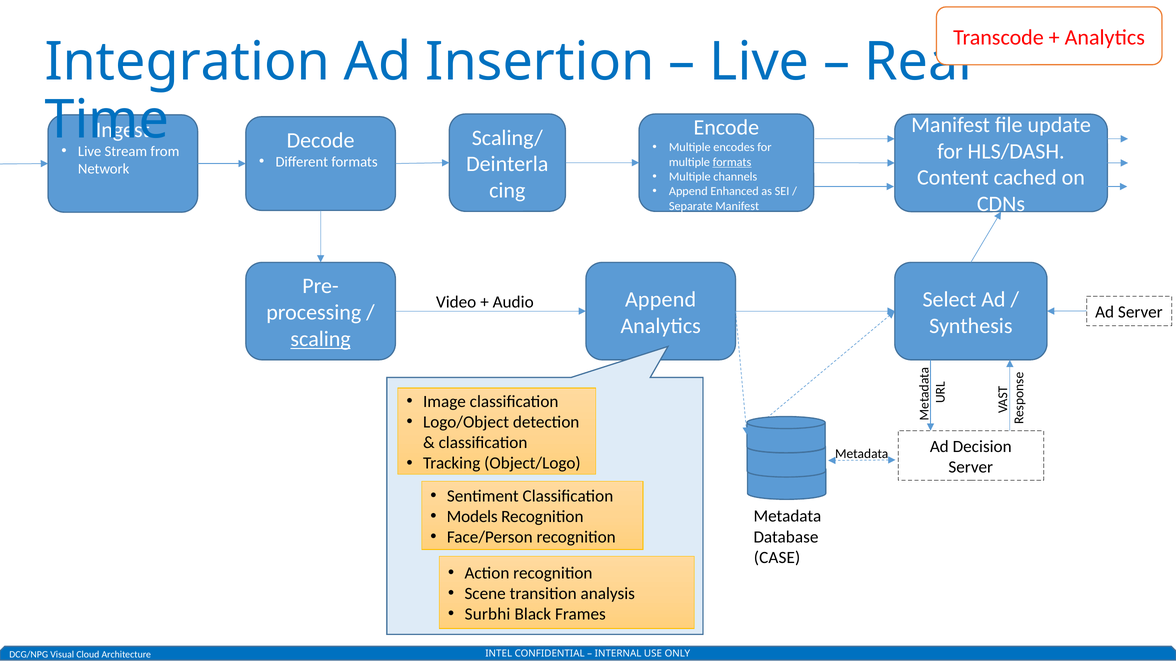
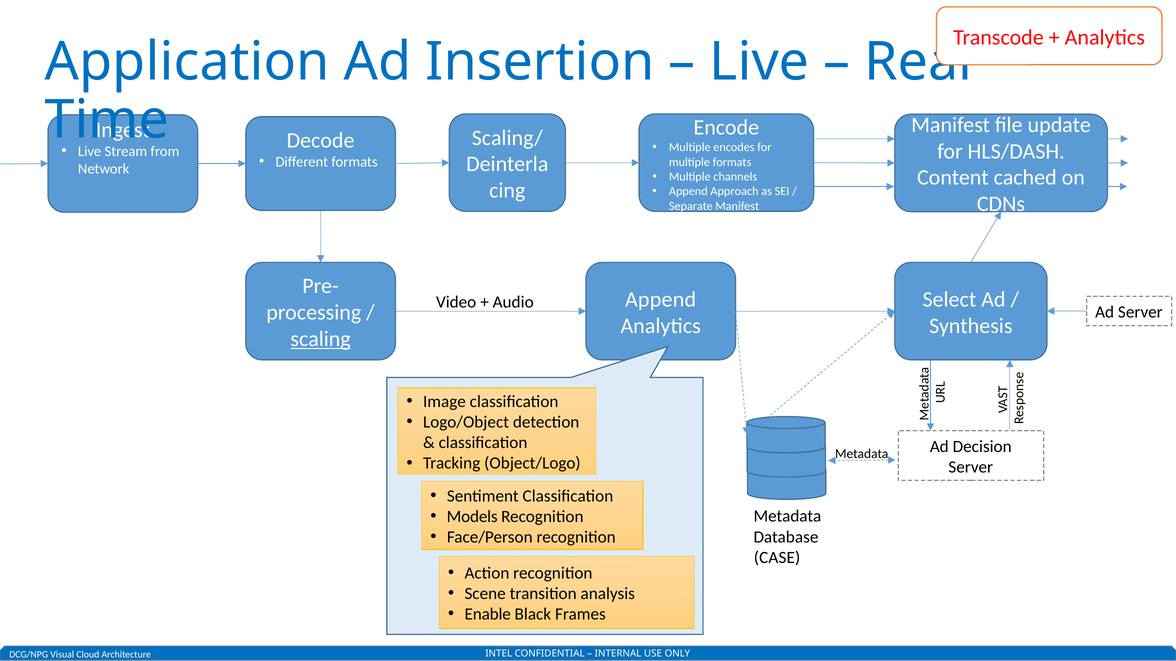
Integration: Integration -> Application
formats at (732, 162) underline: present -> none
Enhanced: Enhanced -> Approach
Surbhi: Surbhi -> Enable
